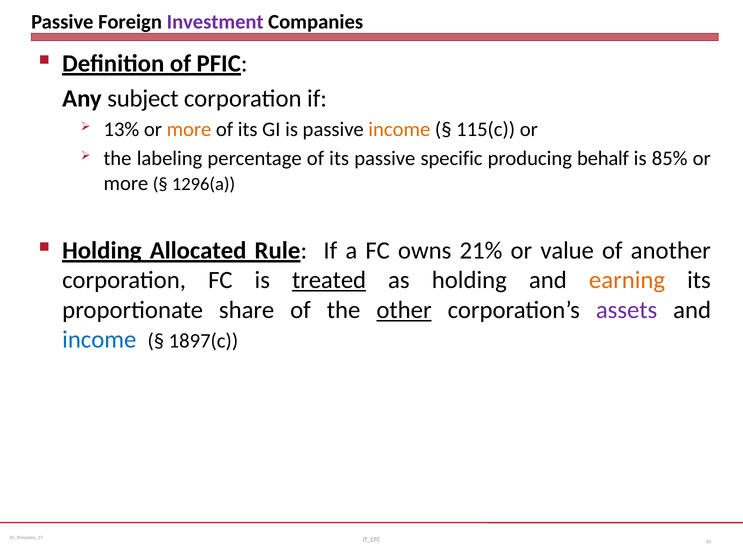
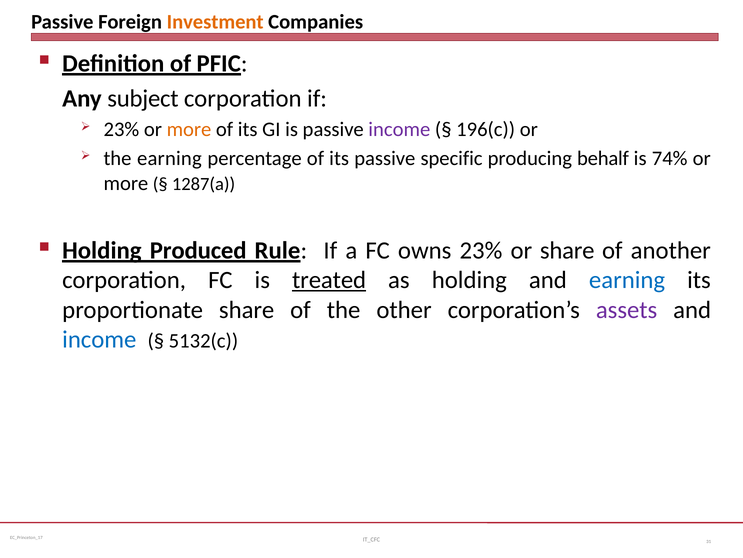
Investment colour: purple -> orange
13% at (121, 129): 13% -> 23%
income at (399, 129) colour: orange -> purple
115(c: 115(c -> 196(c
the labeling: labeling -> earning
85%: 85% -> 74%
1296(a: 1296(a -> 1287(a
Allocated: Allocated -> Produced
owns 21%: 21% -> 23%
or value: value -> share
earning at (627, 280) colour: orange -> blue
other underline: present -> none
1897(c: 1897(c -> 5132(c
